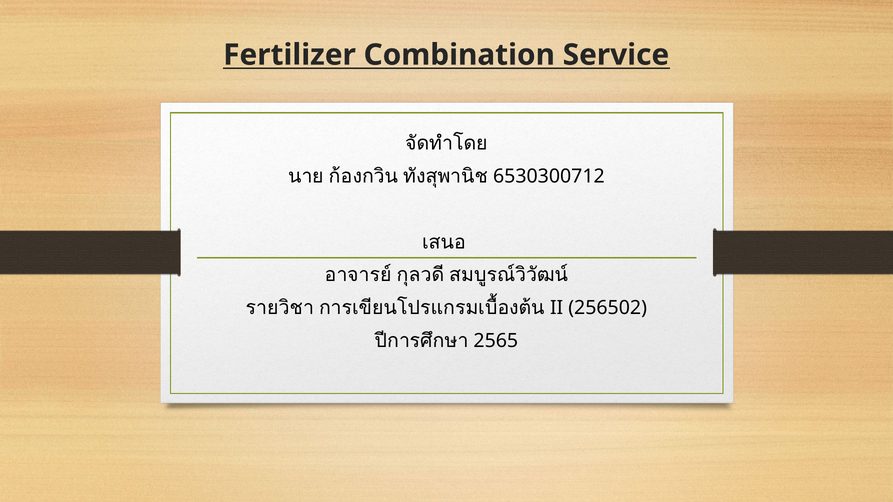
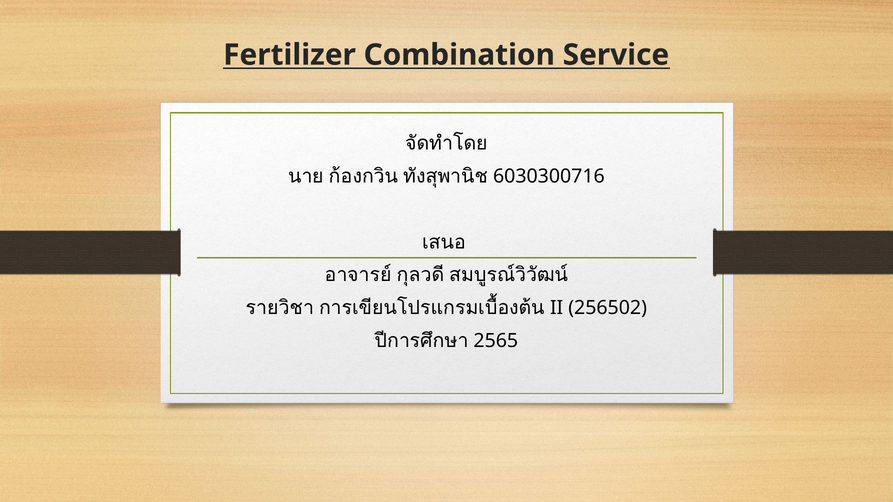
6530300712: 6530300712 -> 6030300716
